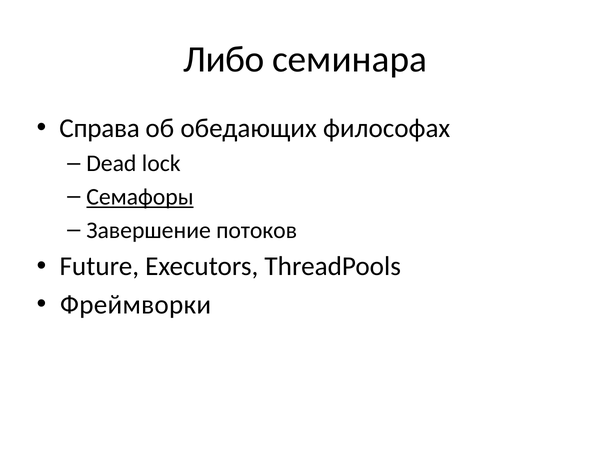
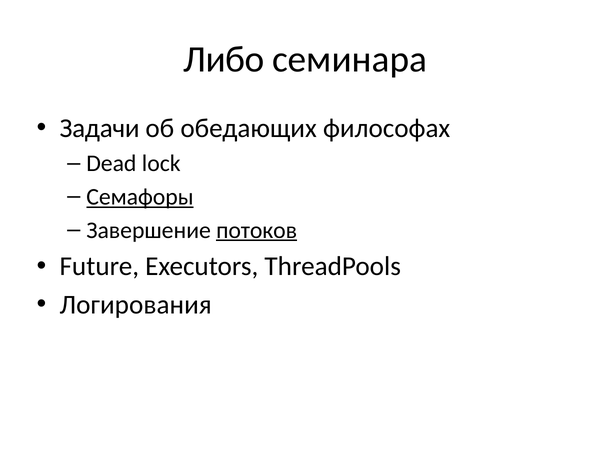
Справа: Справа -> Задачи
потоков underline: none -> present
Фреймворки: Фреймворки -> Логирования
